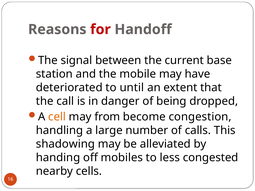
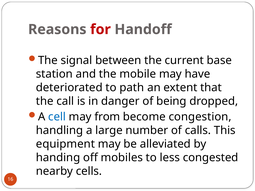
until: until -> path
cell colour: orange -> blue
shadowing: shadowing -> equipment
